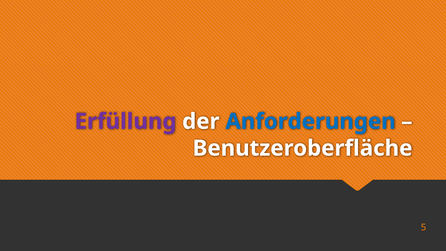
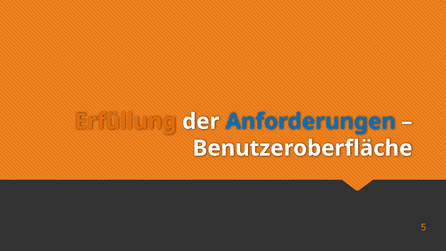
Erfüllung colour: purple -> orange
